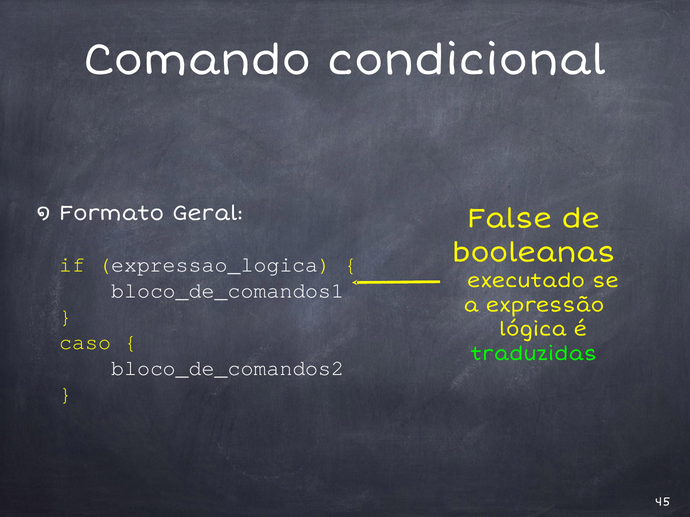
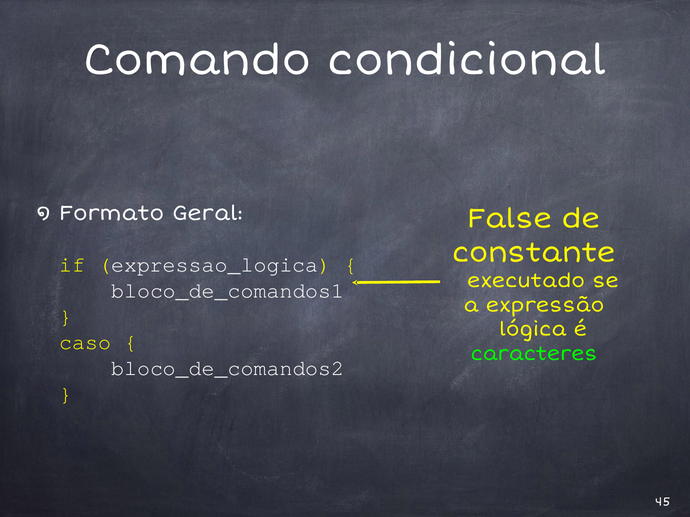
booleanas: booleanas -> constante
traduzidas: traduzidas -> caracteres
